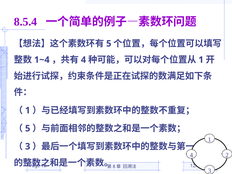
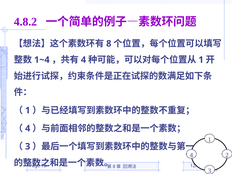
8.5.4: 8.5.4 -> 4.8.2
5 at (109, 44): 5 -> 8
5 at (28, 128): 5 -> 4
